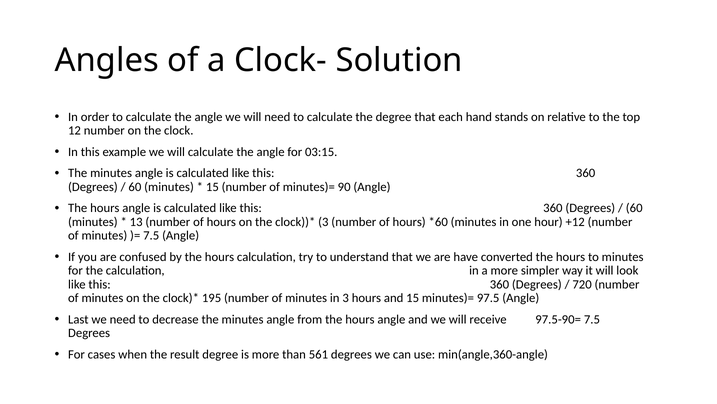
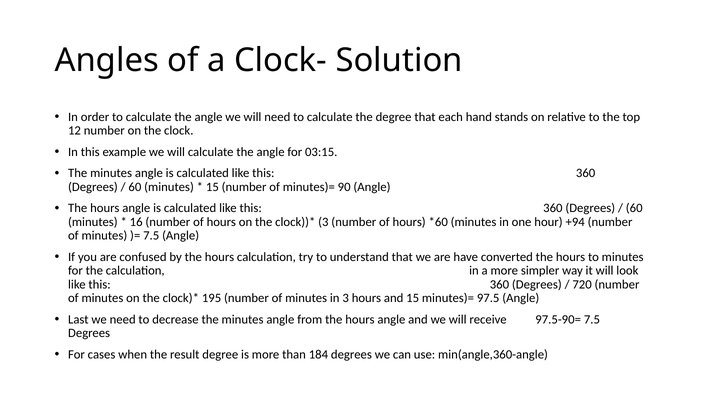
13: 13 -> 16
+12: +12 -> +94
561: 561 -> 184
